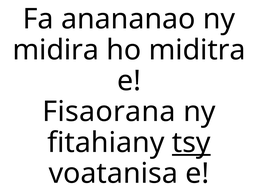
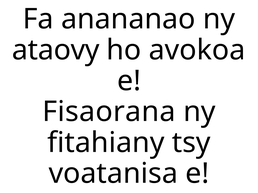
midira: midira -> ataovy
miditra: miditra -> avokoa
tsy underline: present -> none
